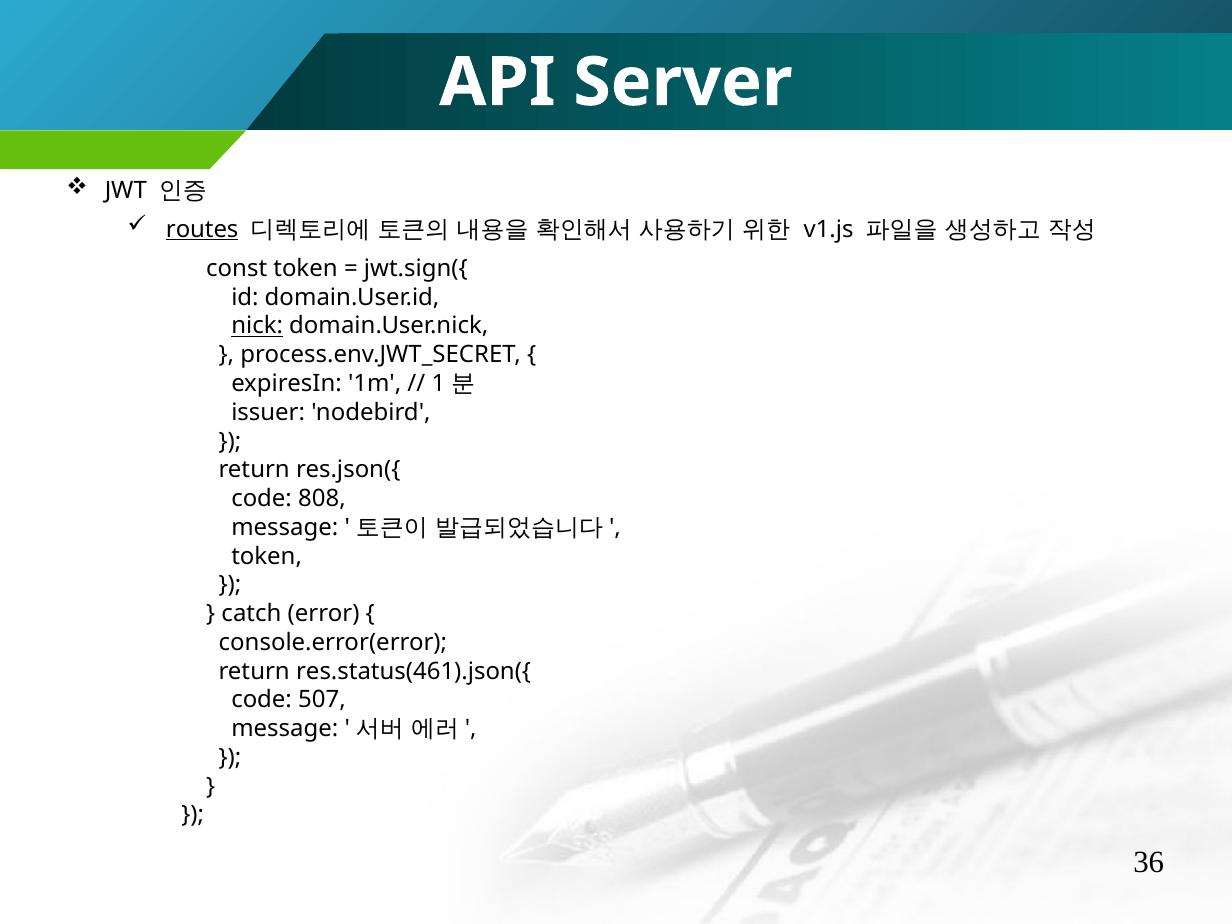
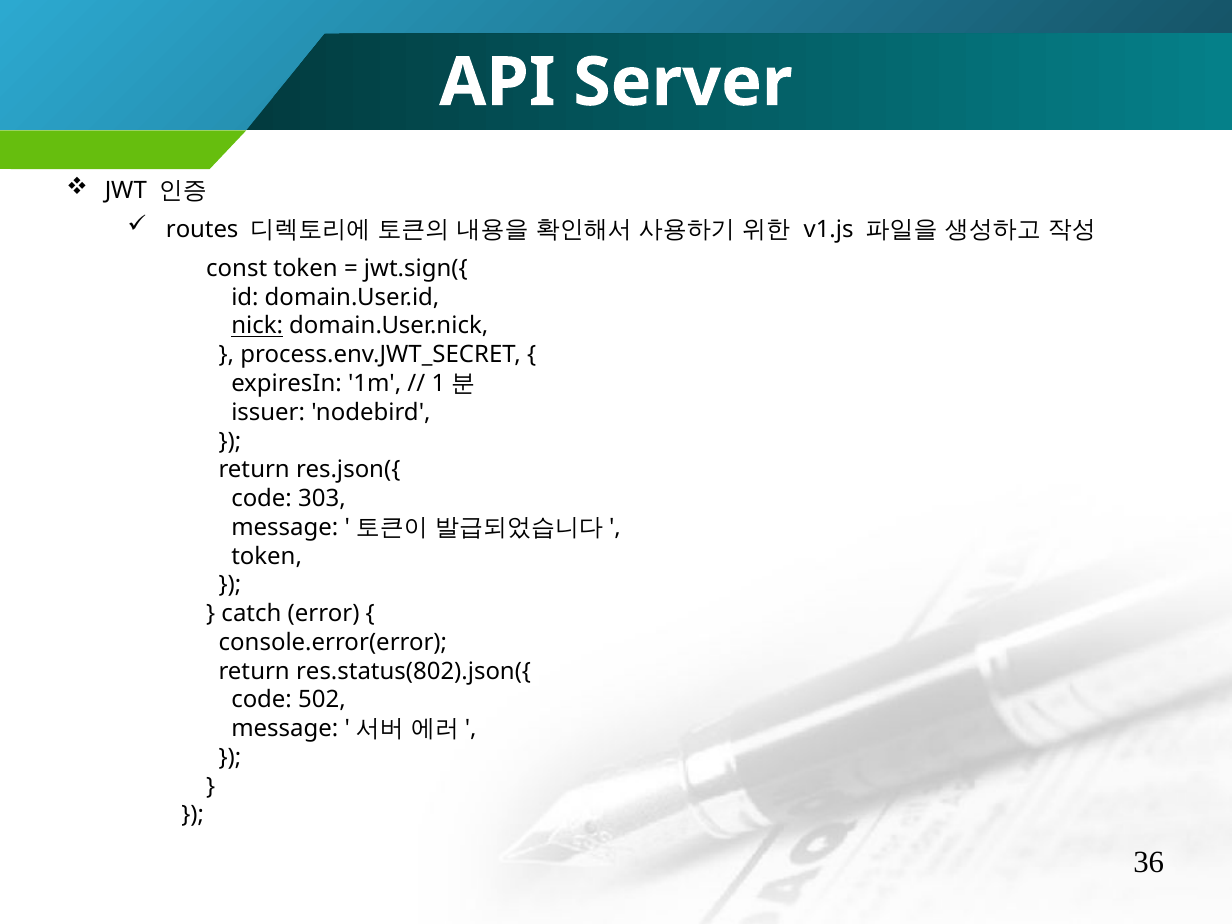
routes underline: present -> none
808: 808 -> 303
res.status(461).json({: res.status(461).json({ -> res.status(802).json({
507: 507 -> 502
